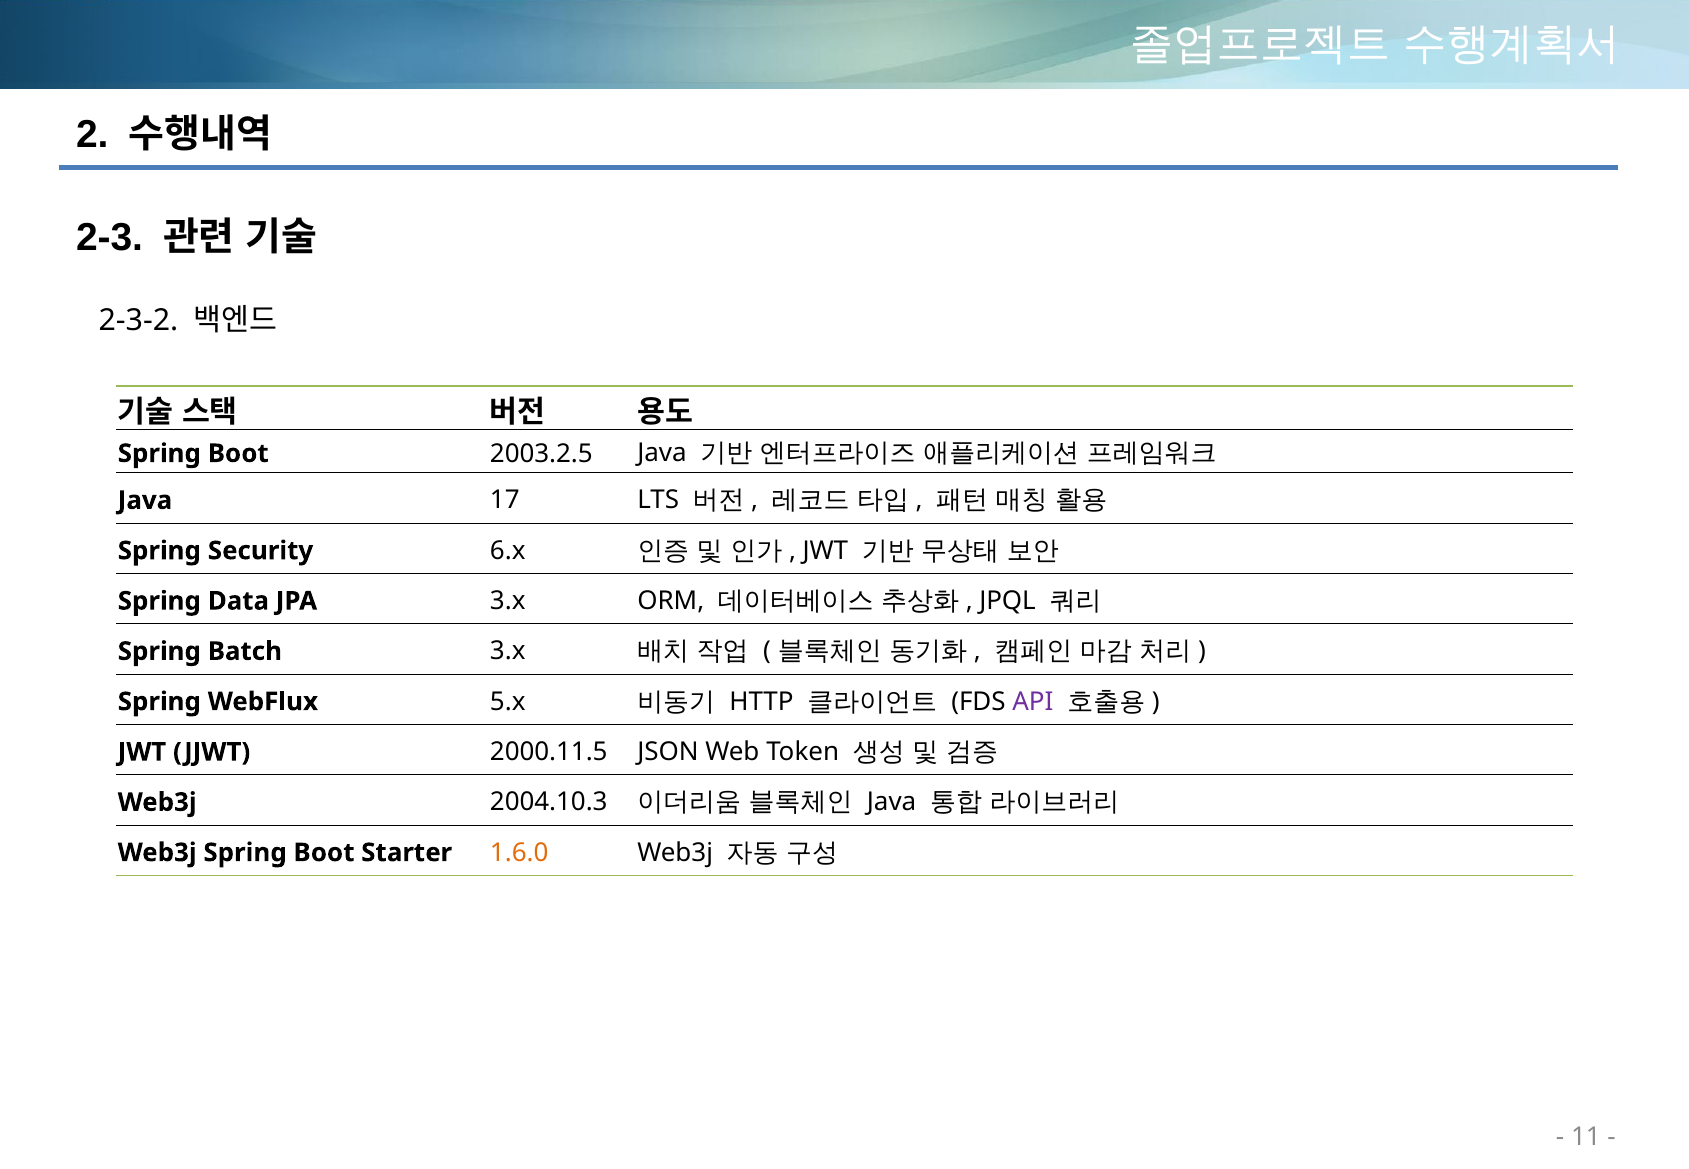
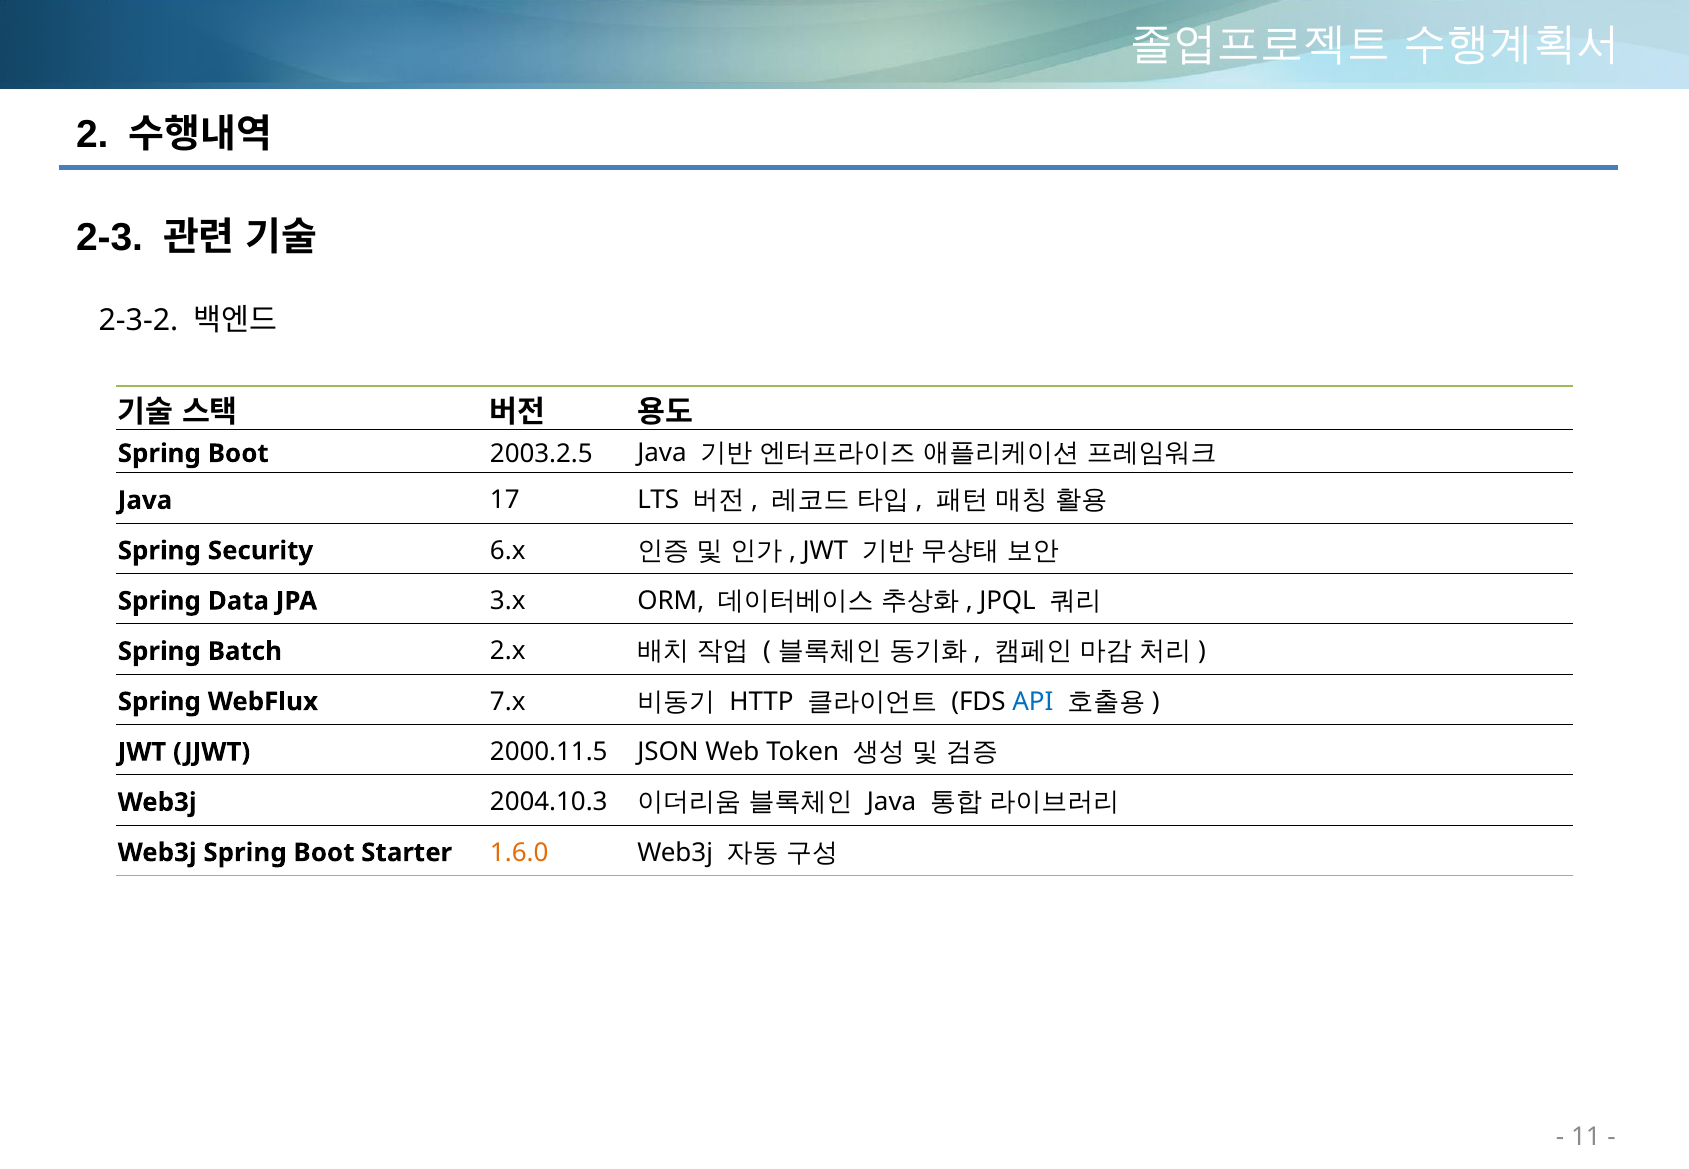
Batch 3.x: 3.x -> 2.x
5.x: 5.x -> 7.x
API colour: purple -> blue
